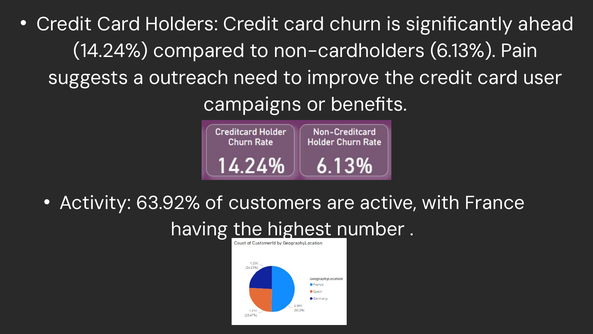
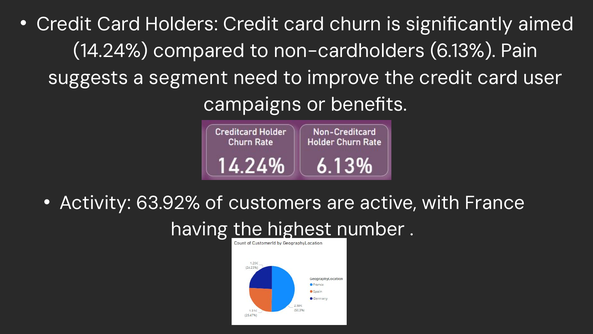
ahead: ahead -> aimed
outreach: outreach -> segment
